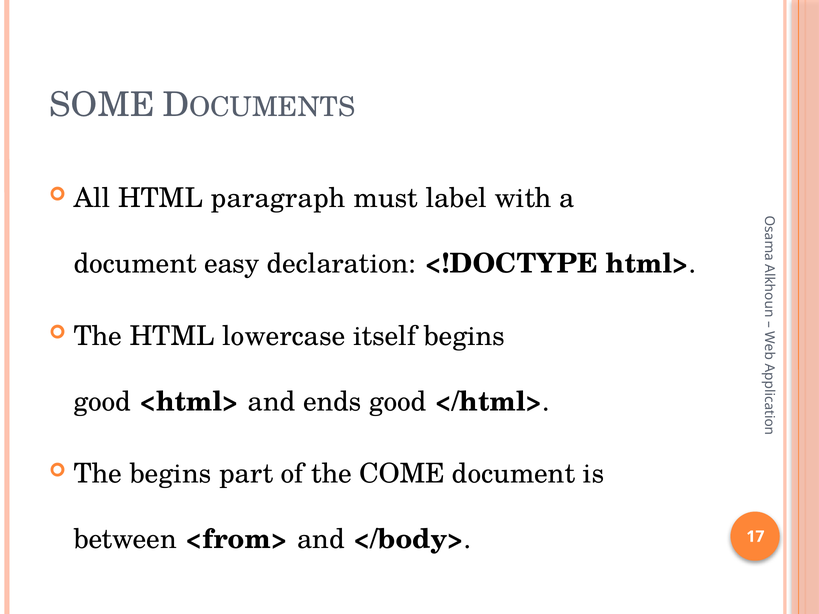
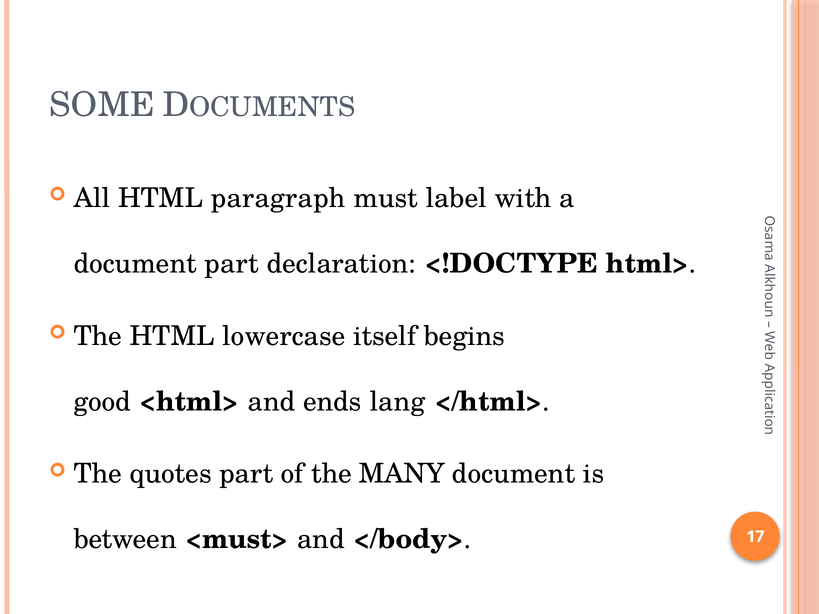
document easy: easy -> part
ends good: good -> lang
The begins: begins -> quotes
COME: COME -> MANY
<from>: <from> -> <must>
